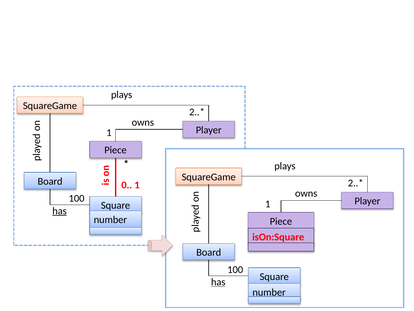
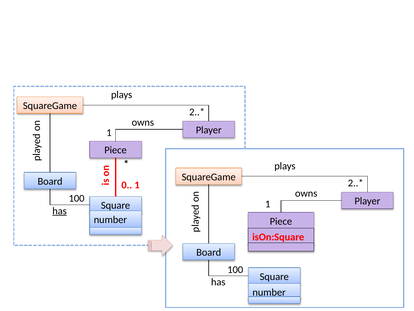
has at (218, 282) underline: present -> none
